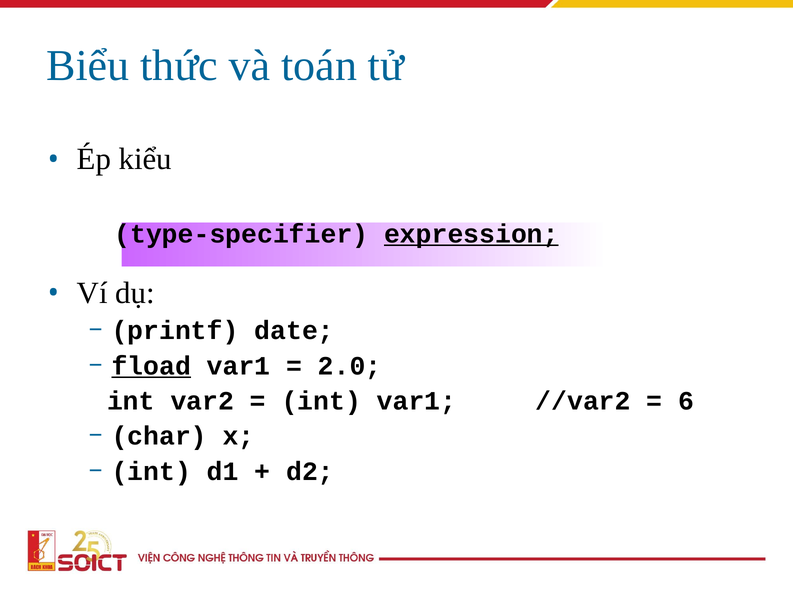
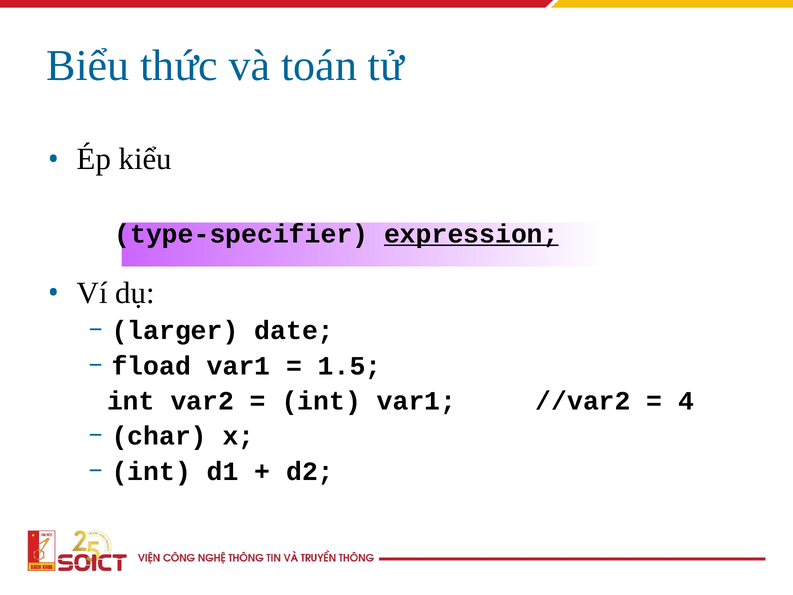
printf: printf -> larger
fload underline: present -> none
2.0: 2.0 -> 1.5
6: 6 -> 4
